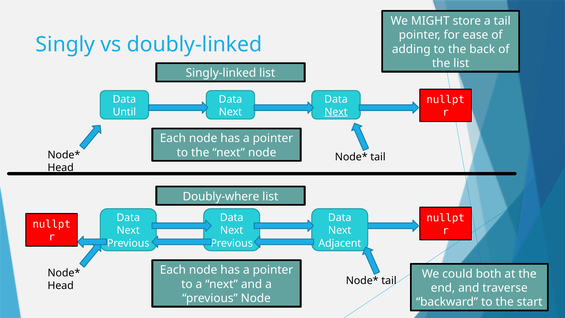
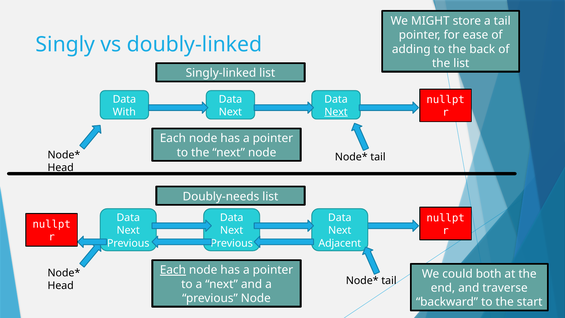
Until: Until -> With
Doubly-where: Doubly-where -> Doubly-needs
Each at (173, 270) underline: none -> present
